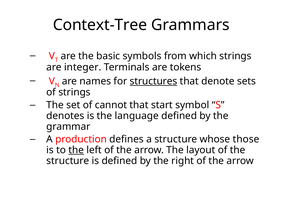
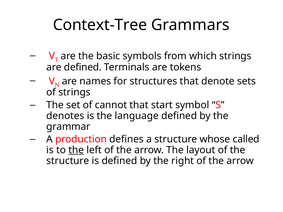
are integer: integer -> defined
structures underline: present -> none
those: those -> called
